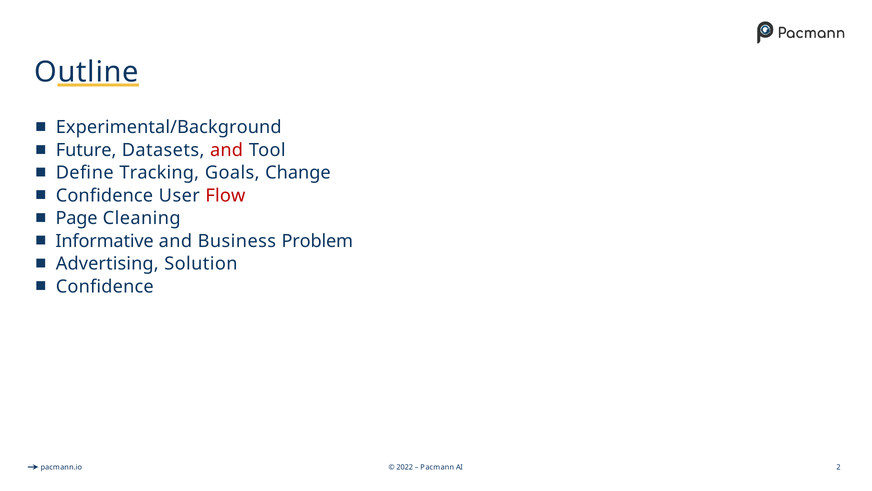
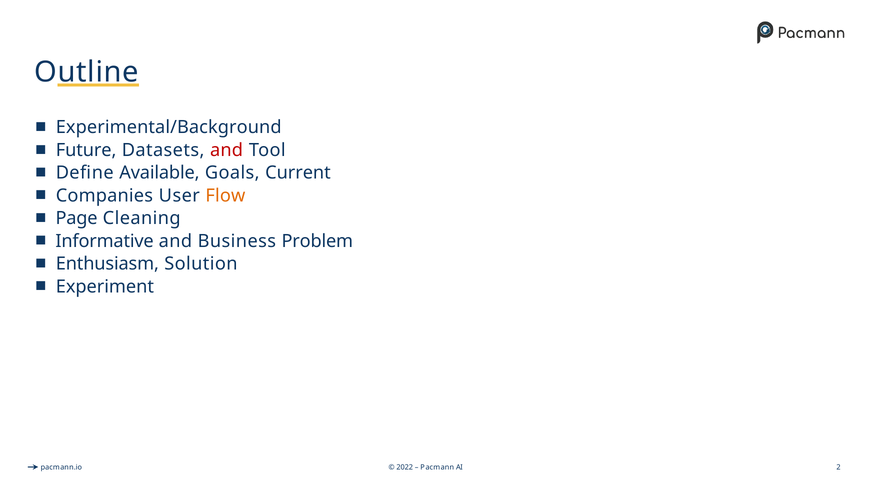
Tracking: Tracking -> Available
Change: Change -> Current
Confidence at (104, 195): Confidence -> Companies
Flow colour: red -> orange
Advertising: Advertising -> Enthusiasm
Confidence at (105, 286): Confidence -> Experiment
